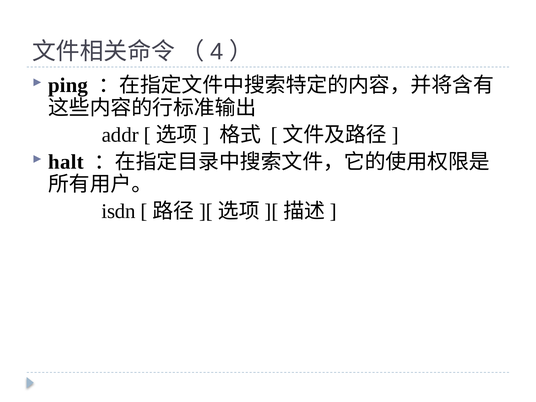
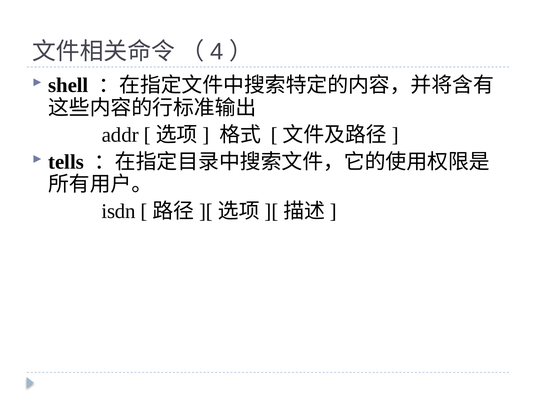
ping: ping -> shell
halt: halt -> tells
